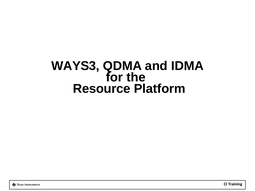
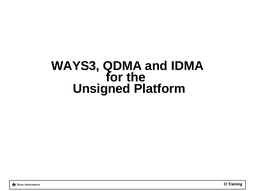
Resource: Resource -> Unsigned
